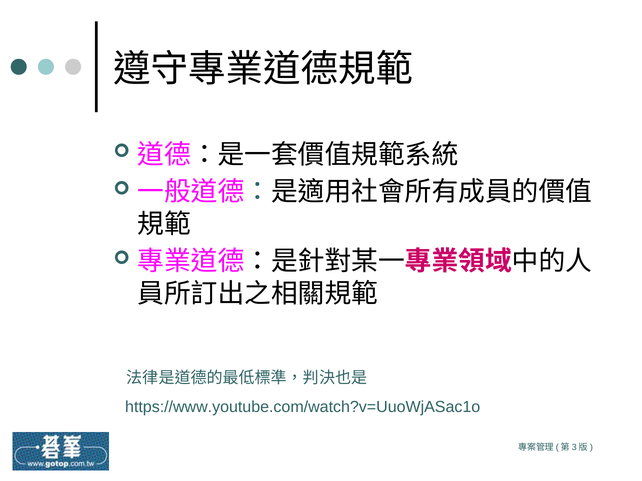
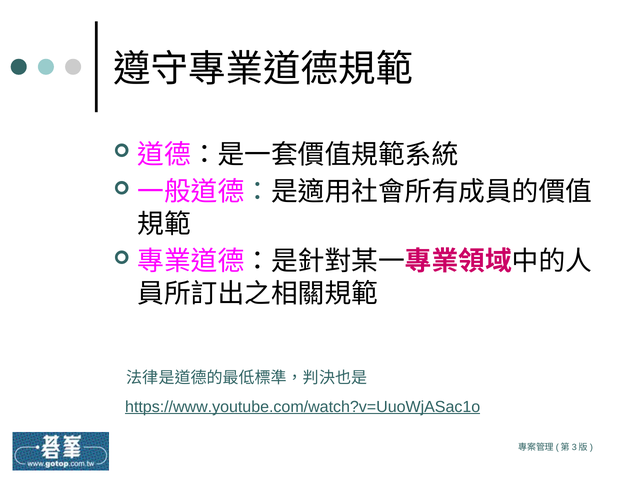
https://www.youtube.com/watch?v=UuoWjASac1o underline: none -> present
